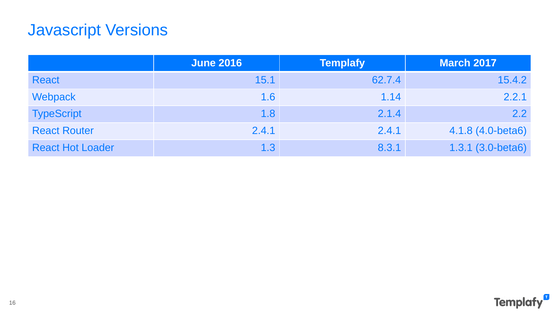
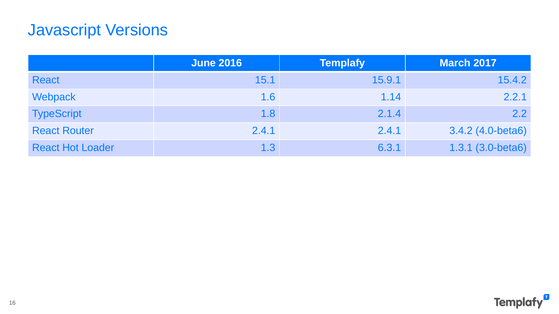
62.7.4: 62.7.4 -> 15.9.1
4.1.8: 4.1.8 -> 3.4.2
8.3.1: 8.3.1 -> 6.3.1
